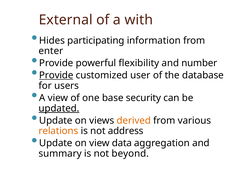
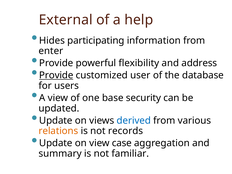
with: with -> help
number: number -> address
updated underline: present -> none
derived colour: orange -> blue
address: address -> records
data: data -> case
beyond: beyond -> familiar
